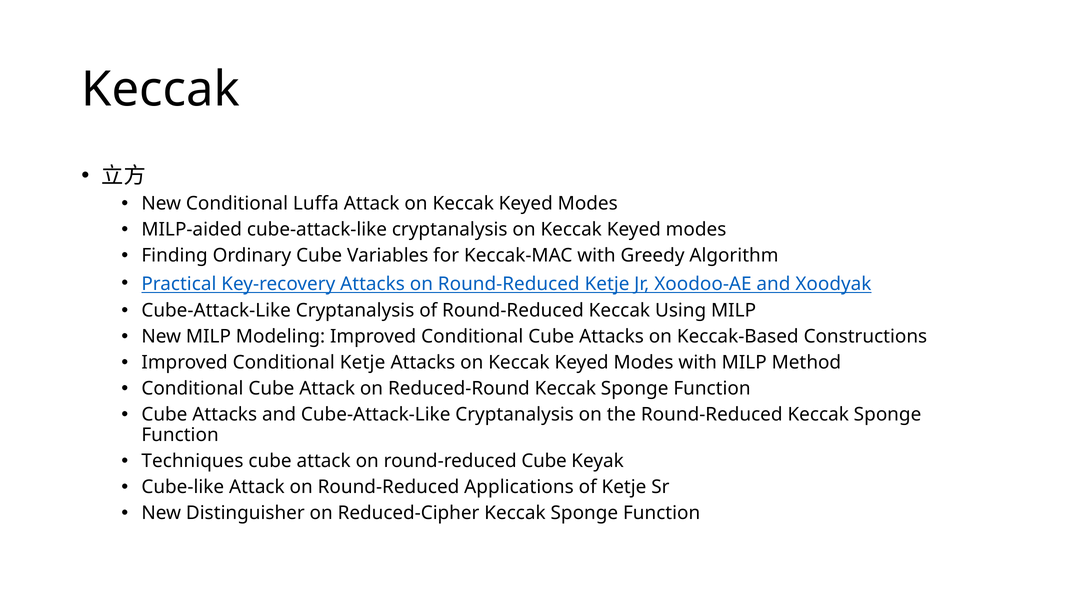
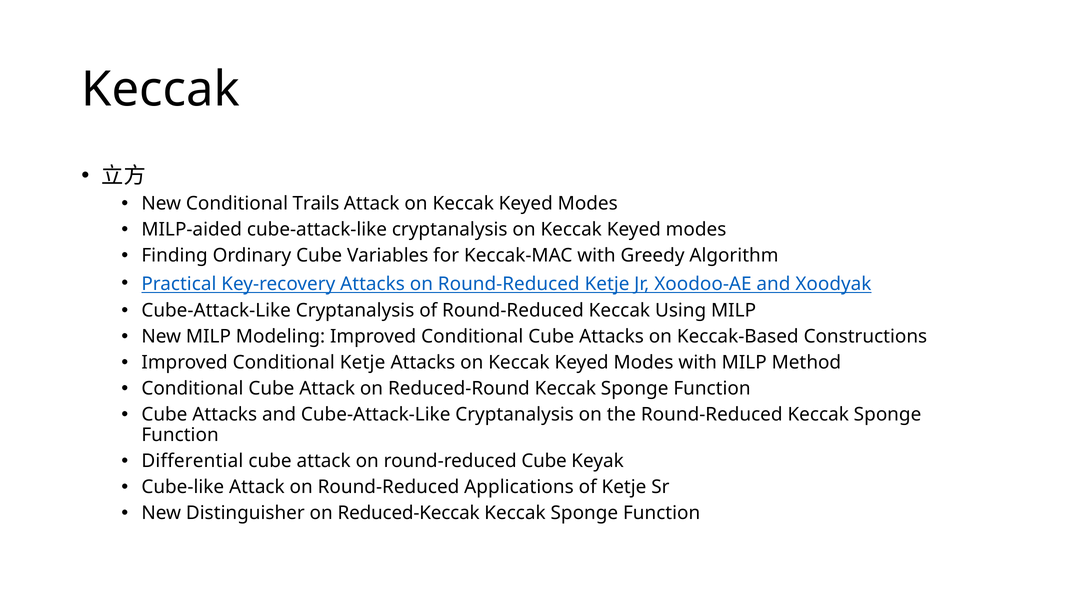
Luffa: Luffa -> Trails
Techniques: Techniques -> Differential
Reduced-Cipher: Reduced-Cipher -> Reduced-Keccak
